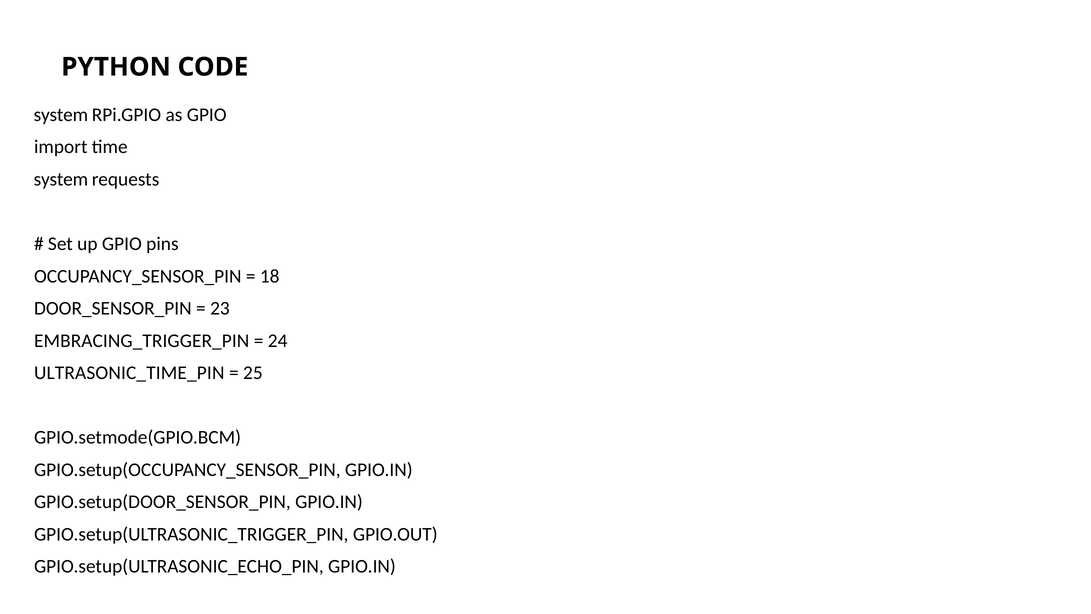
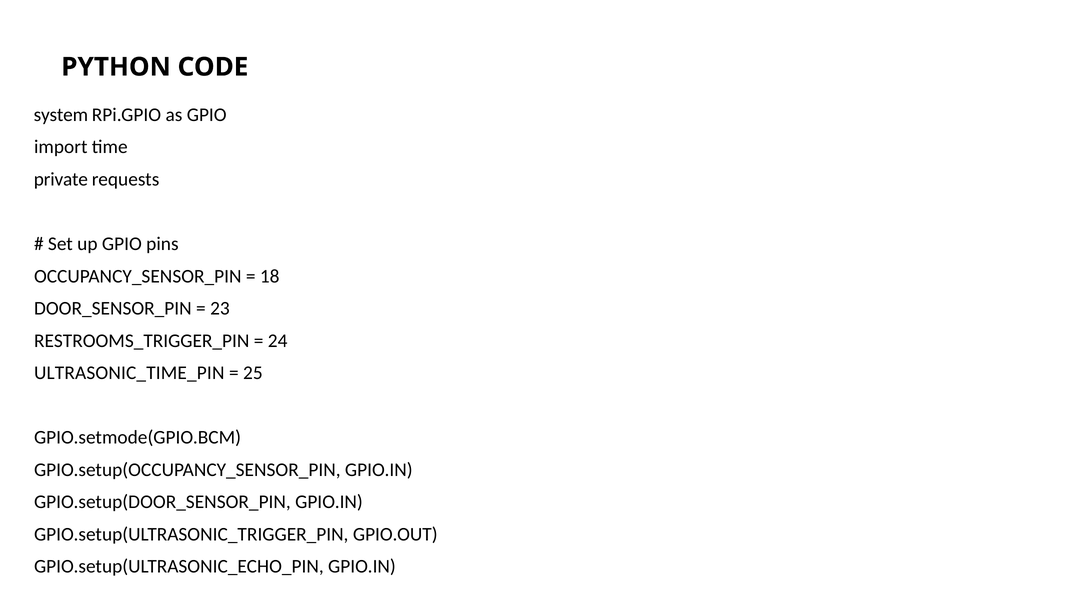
system at (61, 179): system -> private
EMBRACING_TRIGGER_PIN: EMBRACING_TRIGGER_PIN -> RESTROOMS_TRIGGER_PIN
